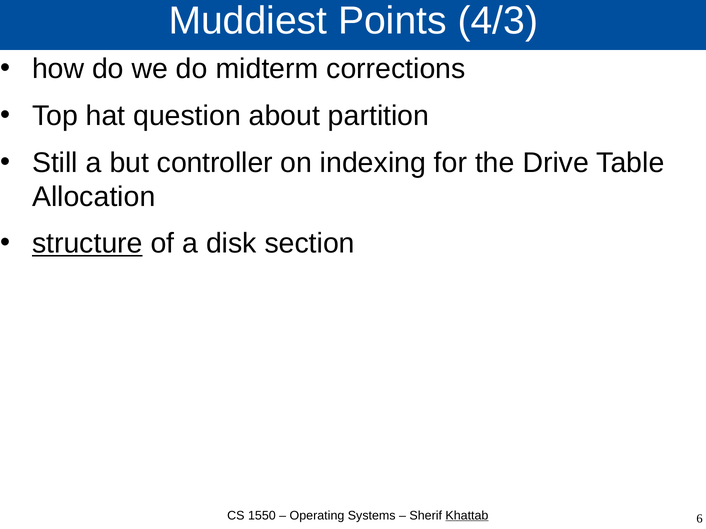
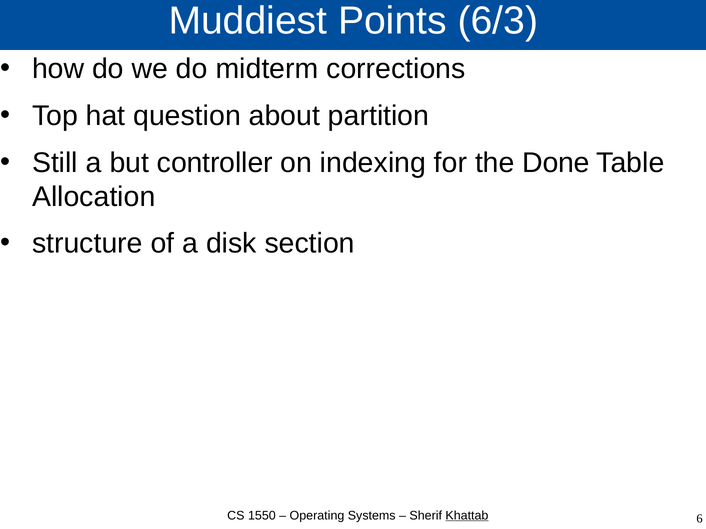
4/3: 4/3 -> 6/3
Drive: Drive -> Done
structure underline: present -> none
